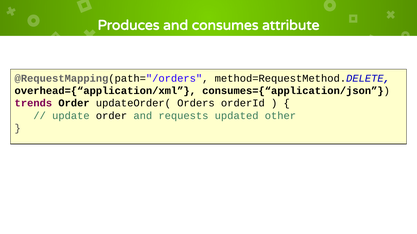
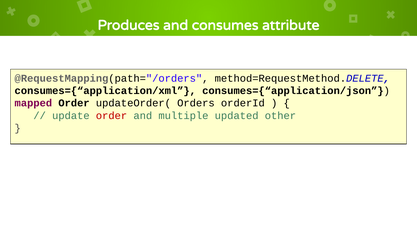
overhead={“application/xml: overhead={“application/xml -> consumes={“application/xml
trends: trends -> mapped
order at (112, 116) colour: black -> red
requests: requests -> multiple
